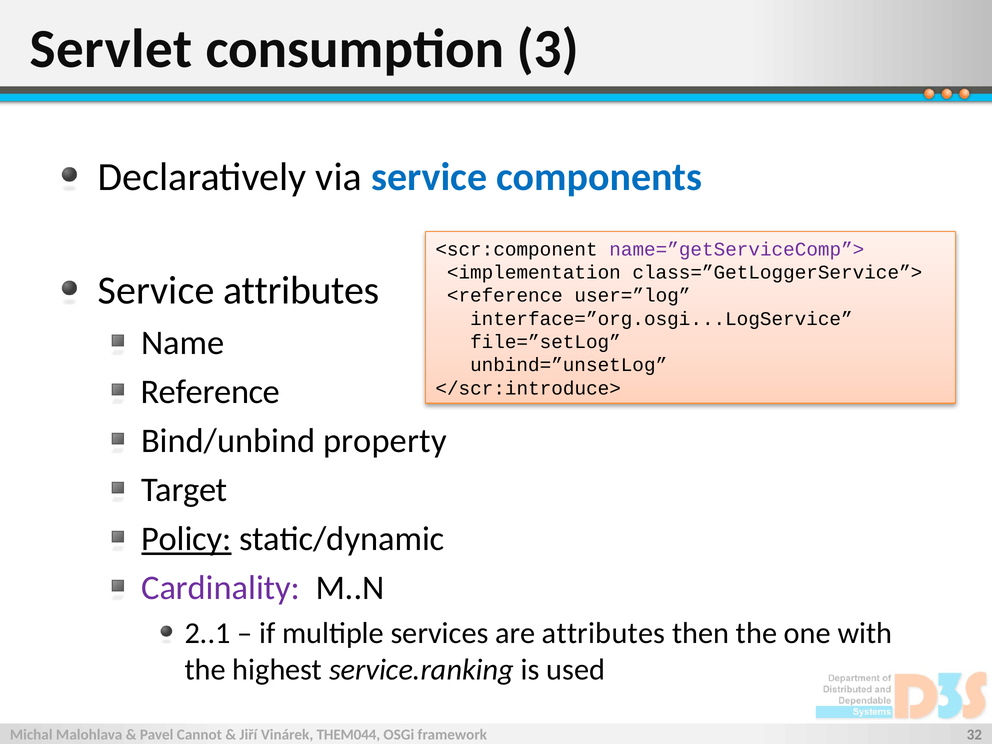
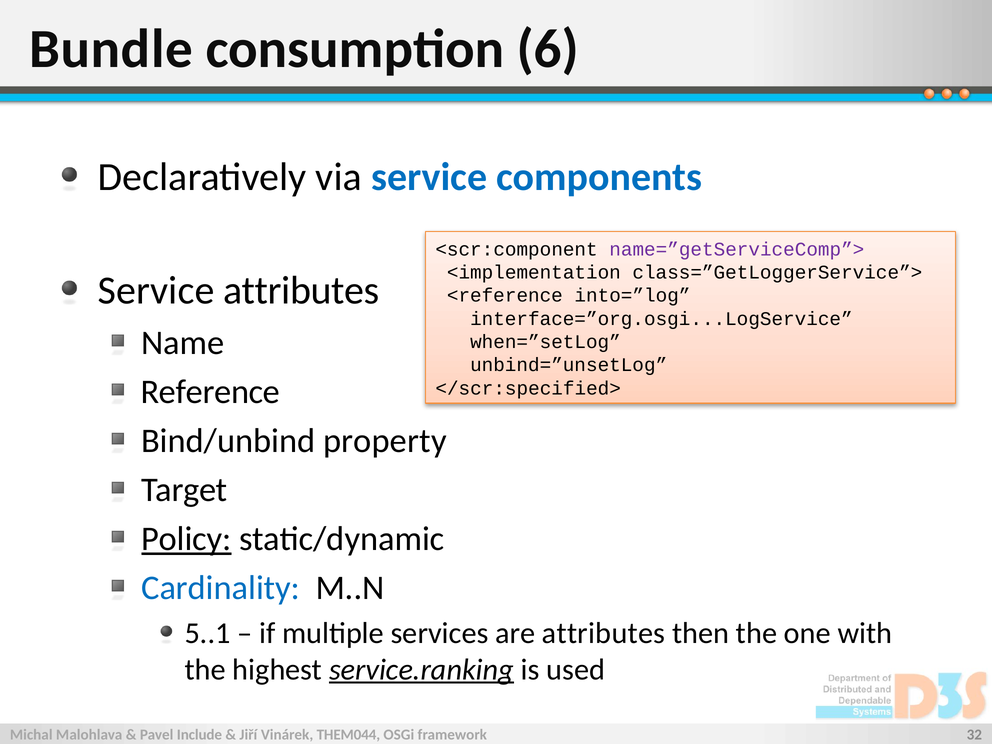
Servlet: Servlet -> Bundle
3: 3 -> 6
user=”log: user=”log -> into=”log
file=”setLog: file=”setLog -> when=”setLog
</scr:introduce>: </scr:introduce> -> </scr:specified>
Cardinality colour: purple -> blue
2..1: 2..1 -> 5..1
service.ranking underline: none -> present
Cannot: Cannot -> Include
